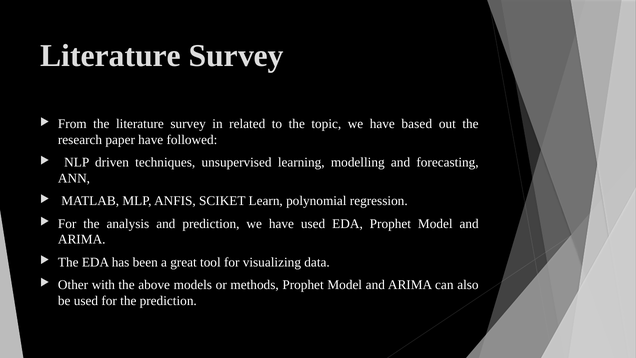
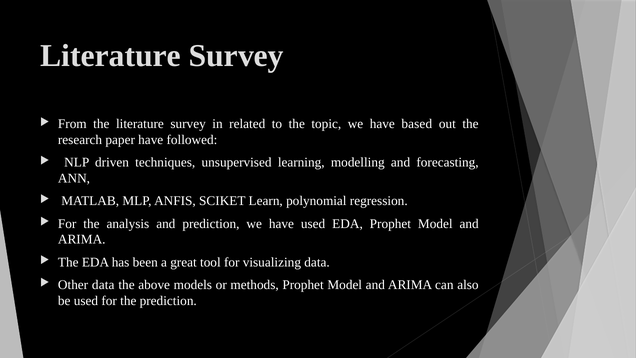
Other with: with -> data
